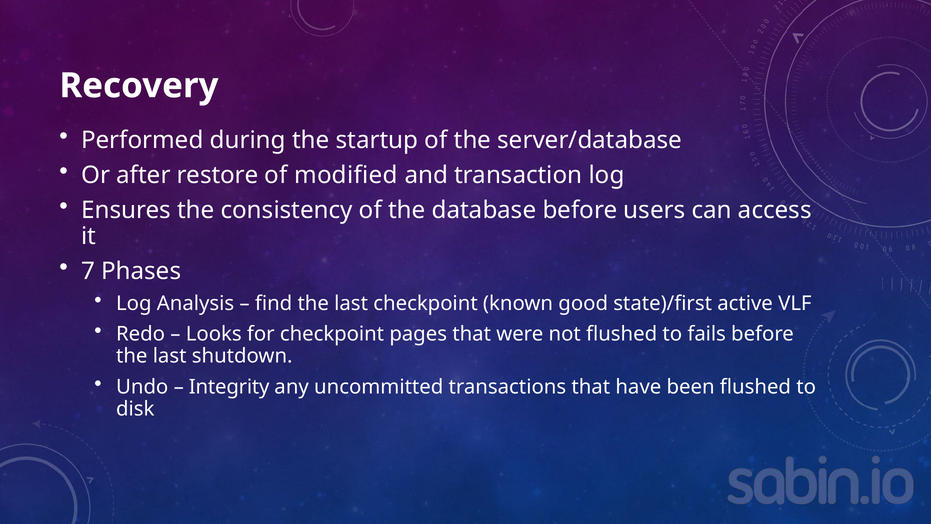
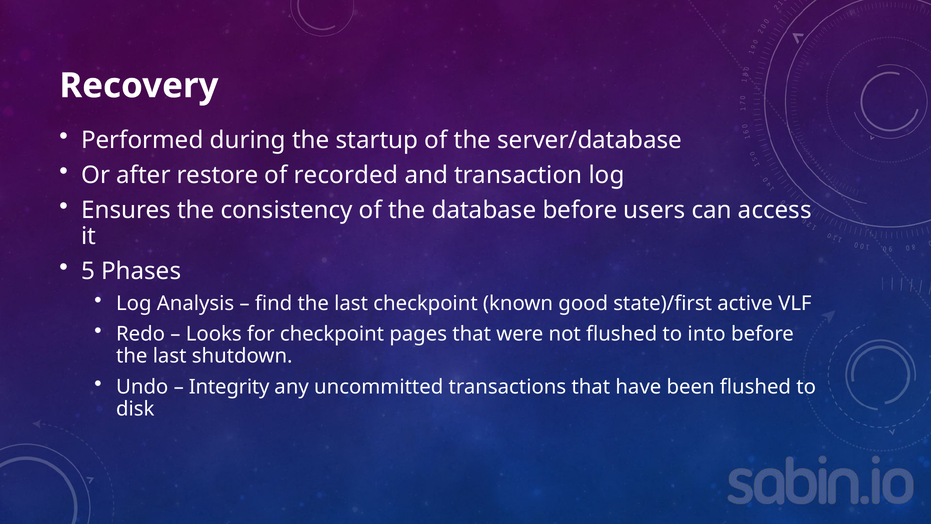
modified: modified -> recorded
7: 7 -> 5
fails: fails -> into
